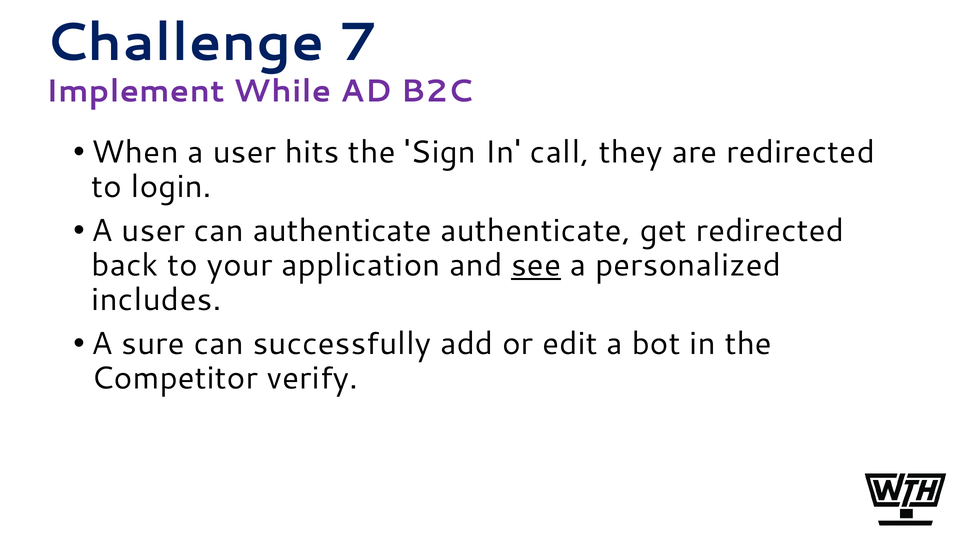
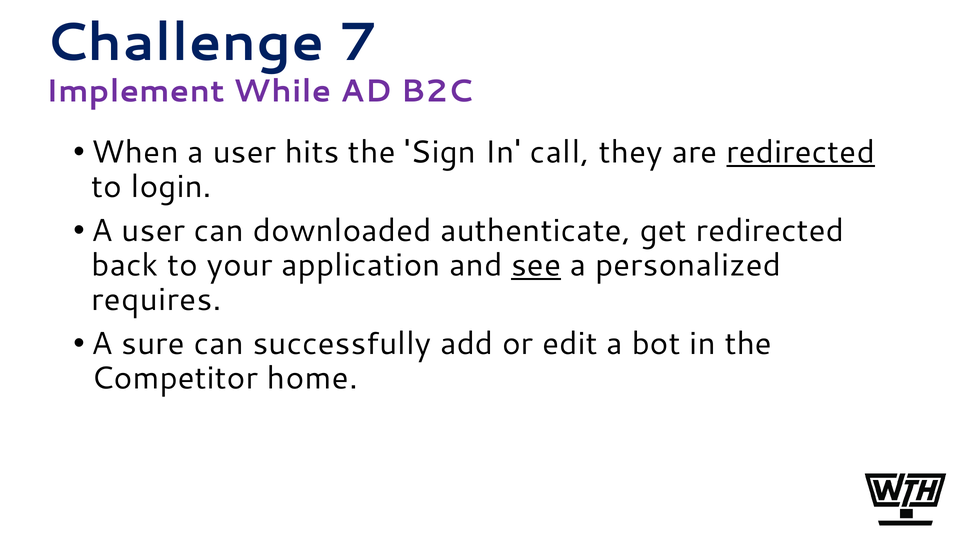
redirected at (801, 152) underline: none -> present
can authenticate: authenticate -> downloaded
includes: includes -> requires
verify: verify -> home
